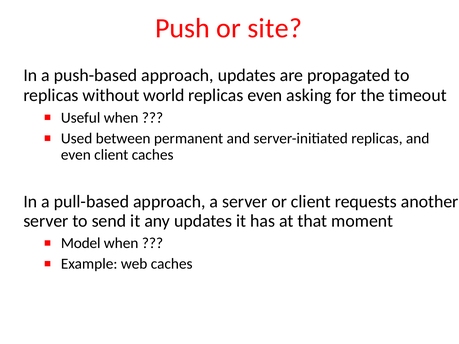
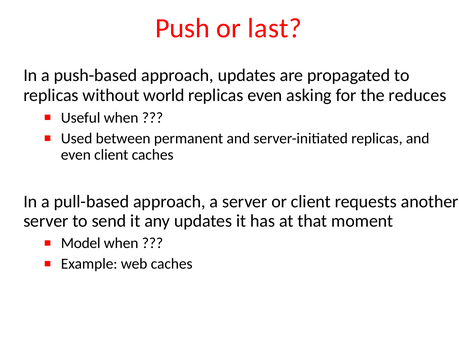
site: site -> last
timeout: timeout -> reduces
